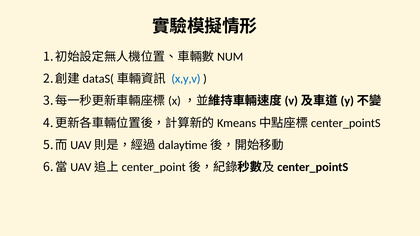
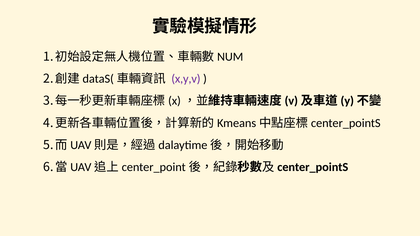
x,y,v colour: blue -> purple
